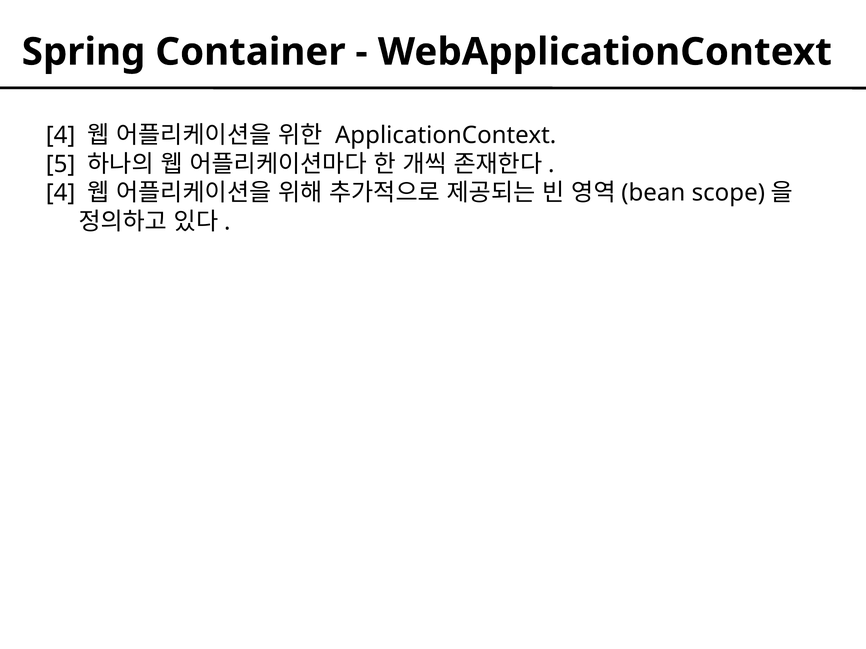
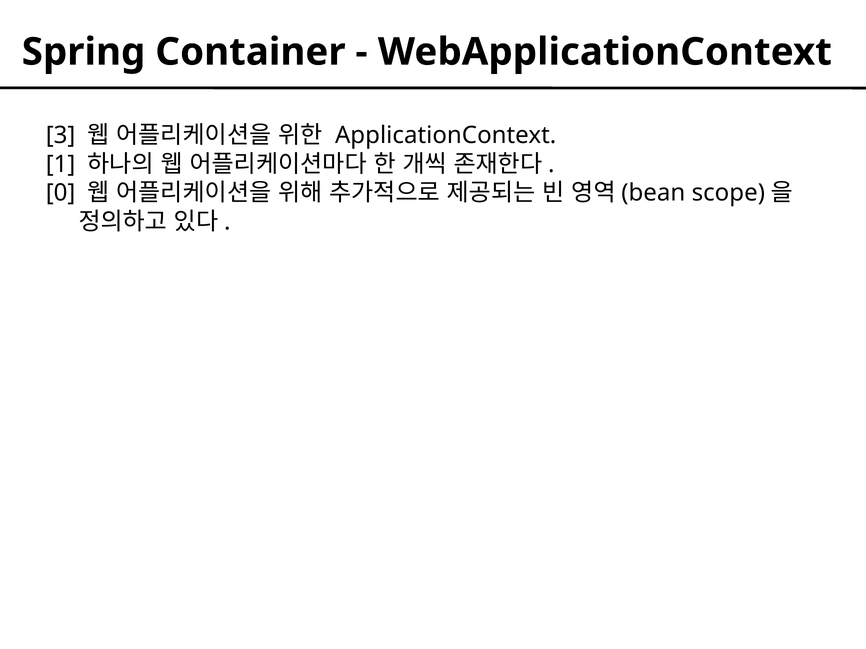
4 at (61, 135): 4 -> 3
5: 5 -> 1
4 at (61, 193): 4 -> 0
